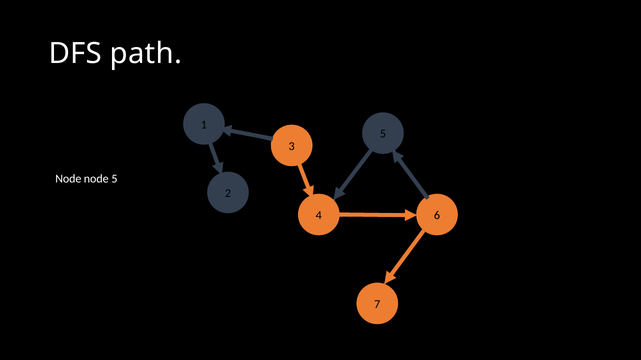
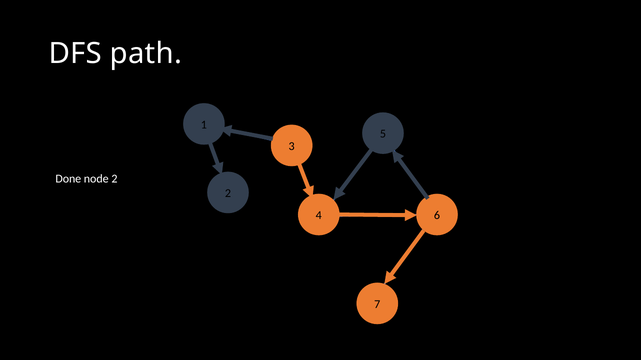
Node at (68, 179): Node -> Done
node 5: 5 -> 2
